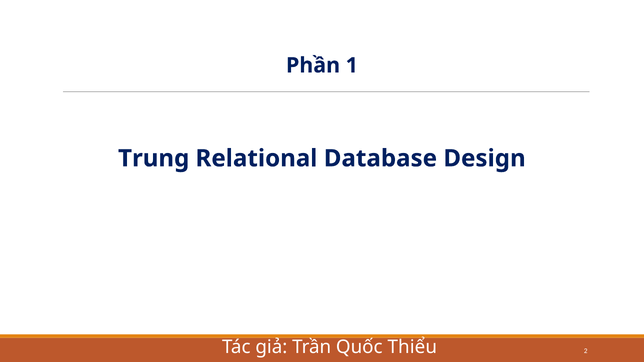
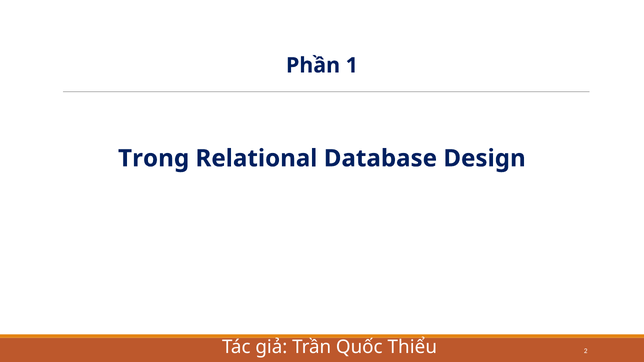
Trung: Trung -> Trong
